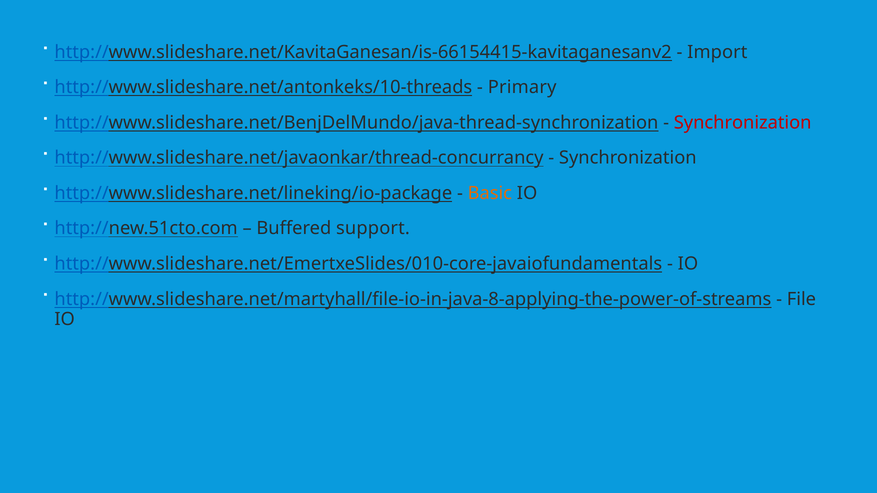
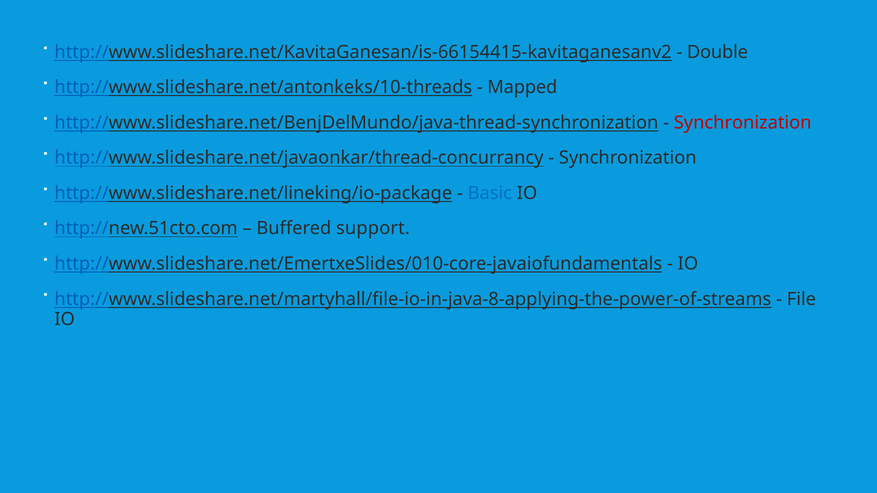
Import: Import -> Double
Primary: Primary -> Mapped
Basic colour: orange -> blue
